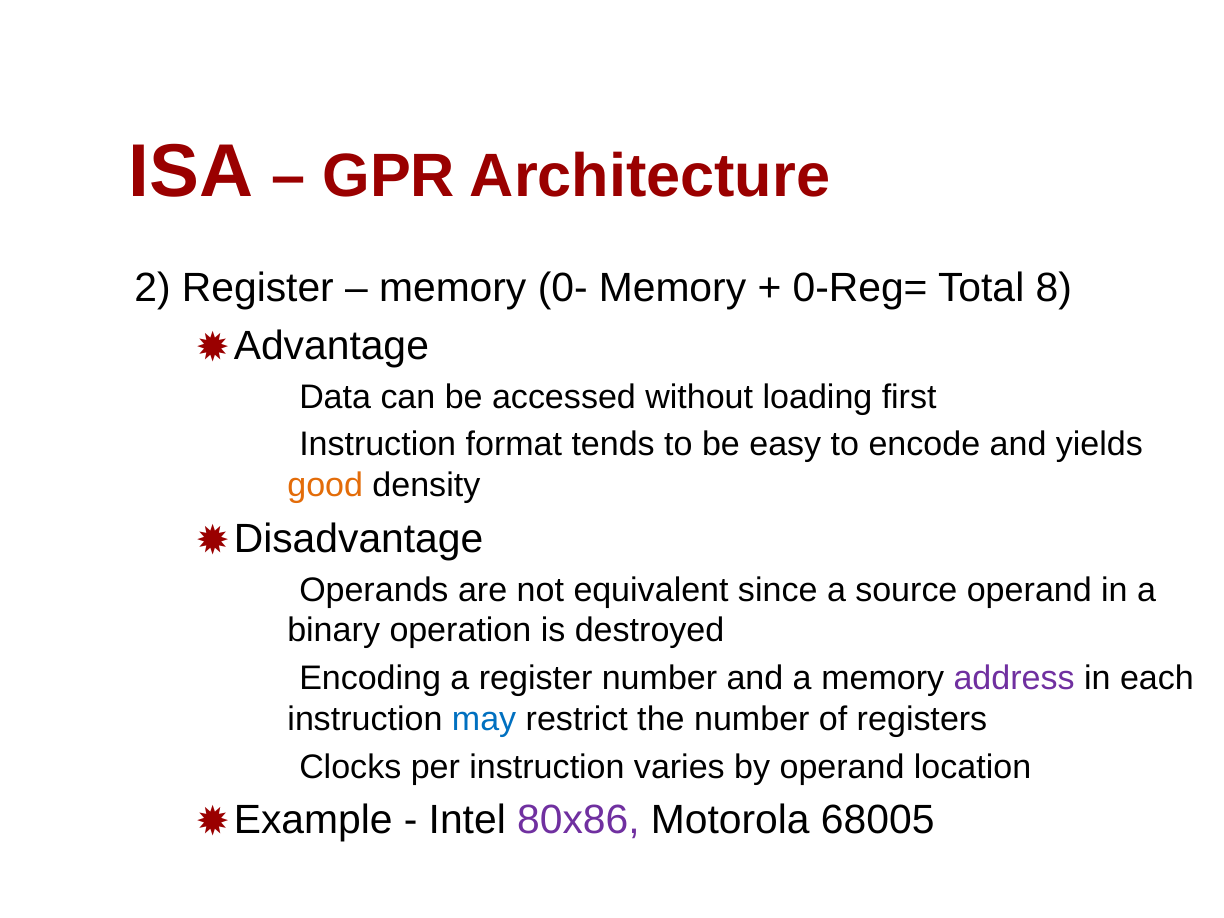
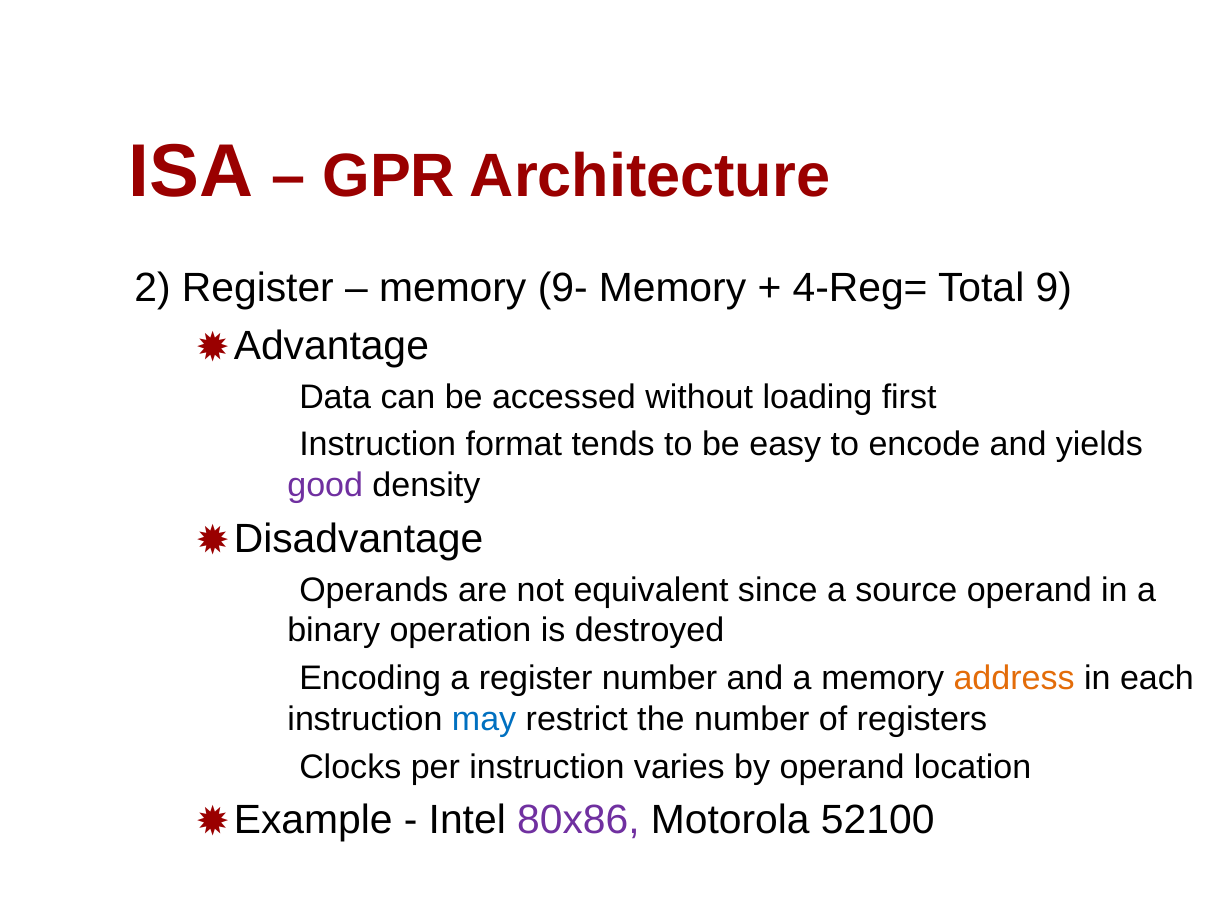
0-: 0- -> 9-
0-Reg=: 0-Reg= -> 4-Reg=
8: 8 -> 9
good colour: orange -> purple
address colour: purple -> orange
68005: 68005 -> 52100
